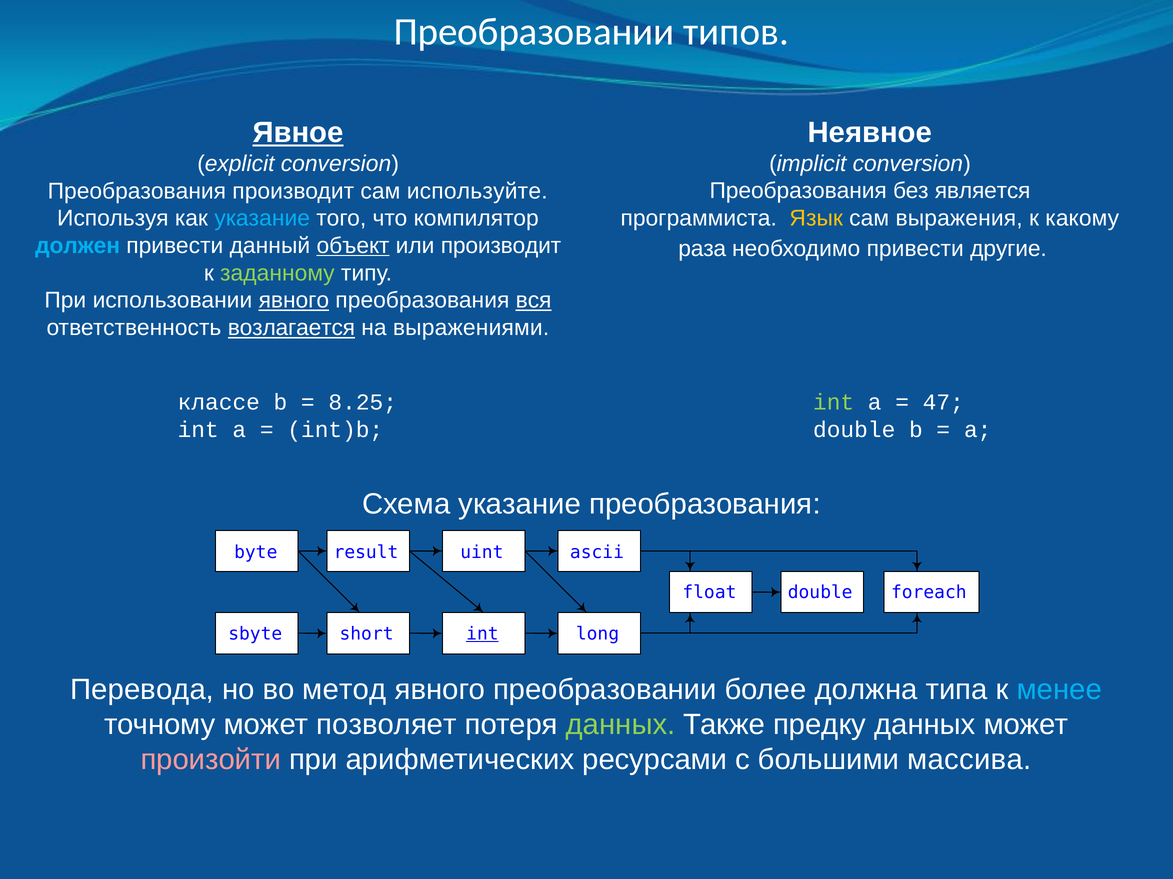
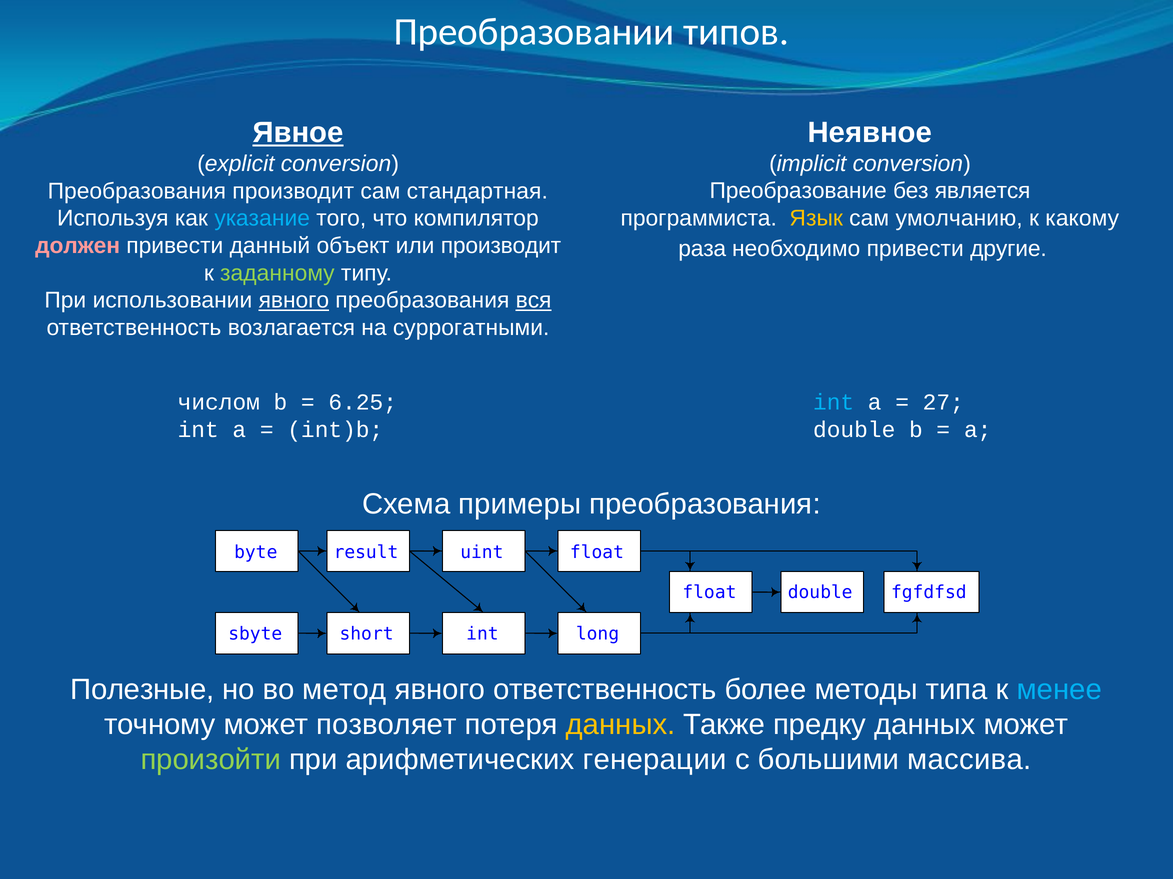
используйте: используйте -> стандартная
Преобразования at (798, 191): Преобразования -> Преобразование
выражения: выражения -> умолчанию
должен colour: light blue -> pink
объект underline: present -> none
возлагается underline: present -> none
выражениями: выражениями -> суррогатными
классе: классе -> числом
8.25: 8.25 -> 6.25
int at (834, 403) colour: light green -> light blue
47: 47 -> 27
Схема указание: указание -> примеры
ascii at (597, 553): ascii -> float
foreach: foreach -> fgfdfsd
int at (482, 634) underline: present -> none
Перевода: Перевода -> Полезные
явного преобразовании: преобразовании -> ответственность
должна: должна -> методы
данных at (621, 725) colour: light green -> yellow
произойти colour: pink -> light green
ресурсами: ресурсами -> генерации
